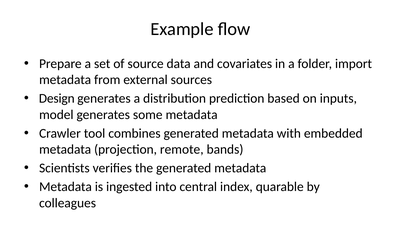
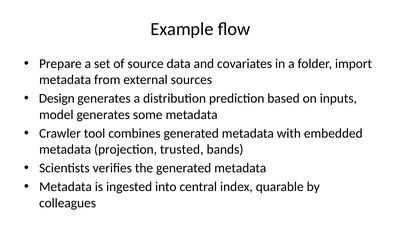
remote: remote -> trusted
